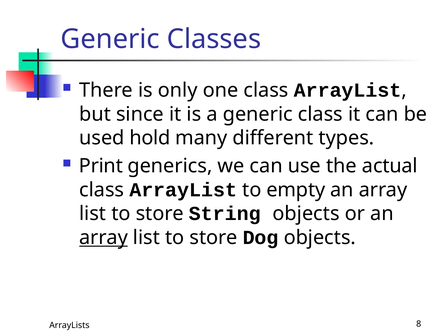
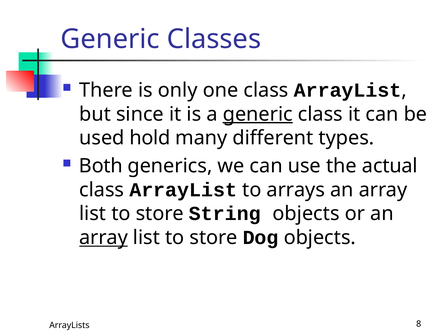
generic at (258, 114) underline: none -> present
Print: Print -> Both
empty: empty -> arrays
